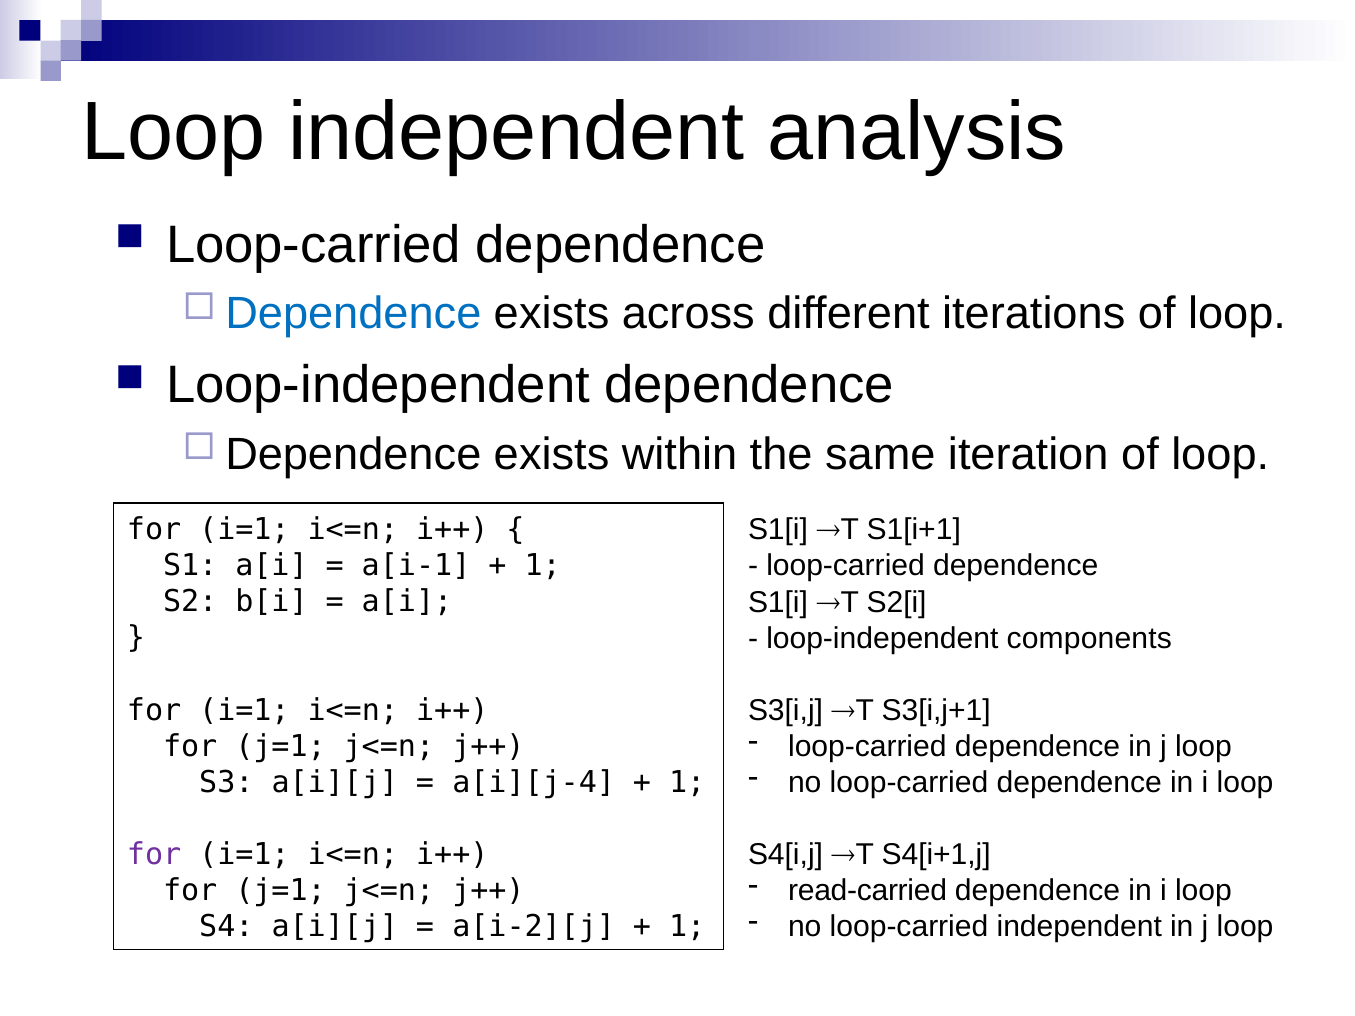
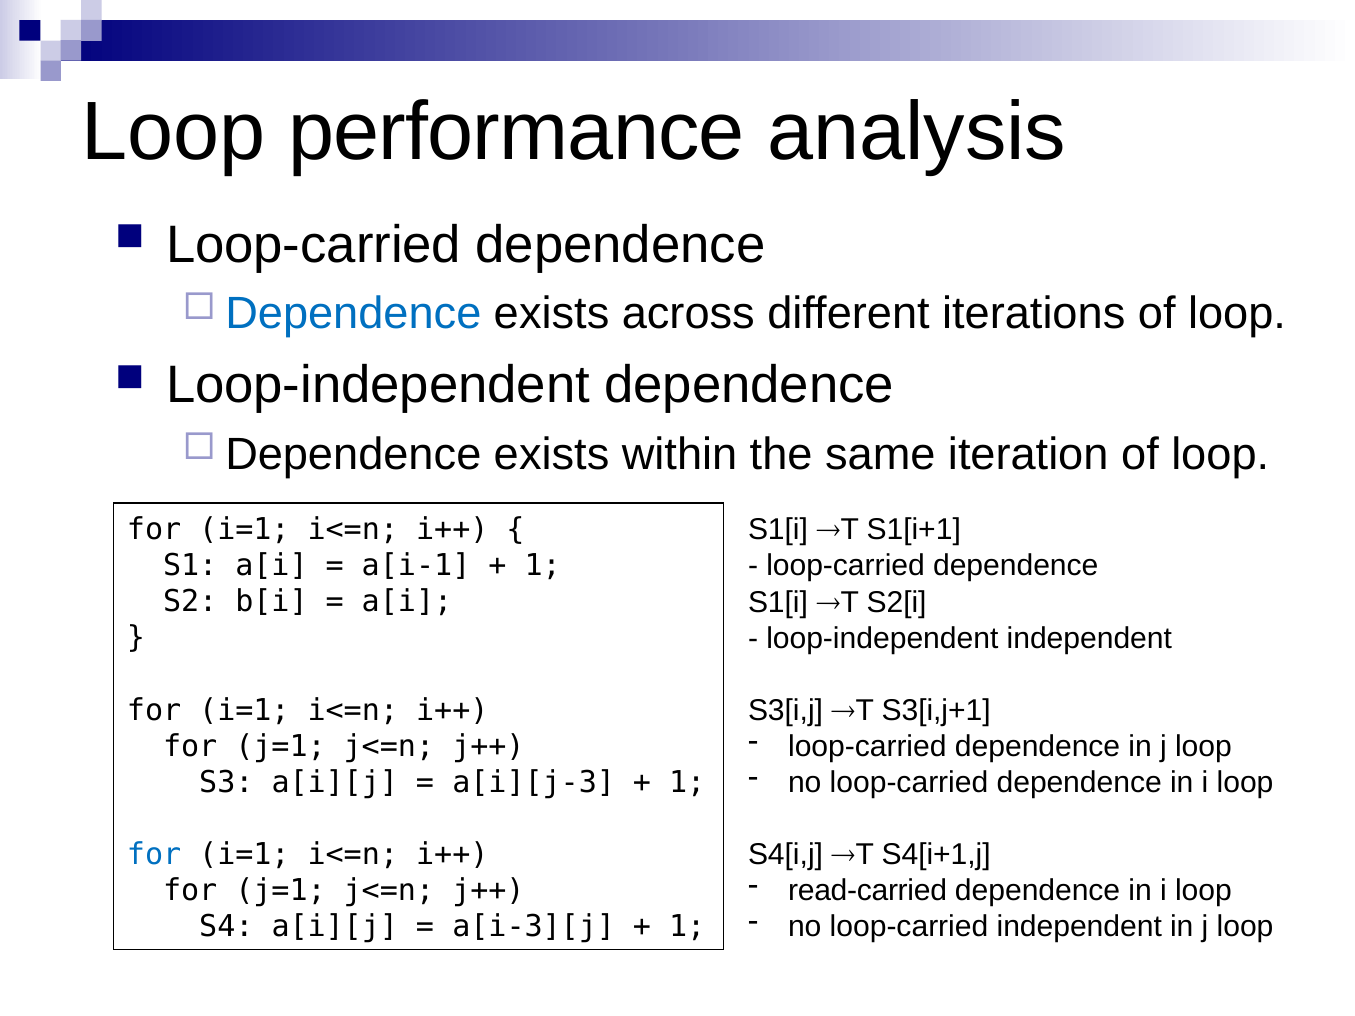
Loop independent: independent -> performance
loop-independent components: components -> independent
a[i][j-4: a[i][j-4 -> a[i][j-3
for at (154, 855) colour: purple -> blue
a[i-2][j: a[i-2][j -> a[i-3][j
